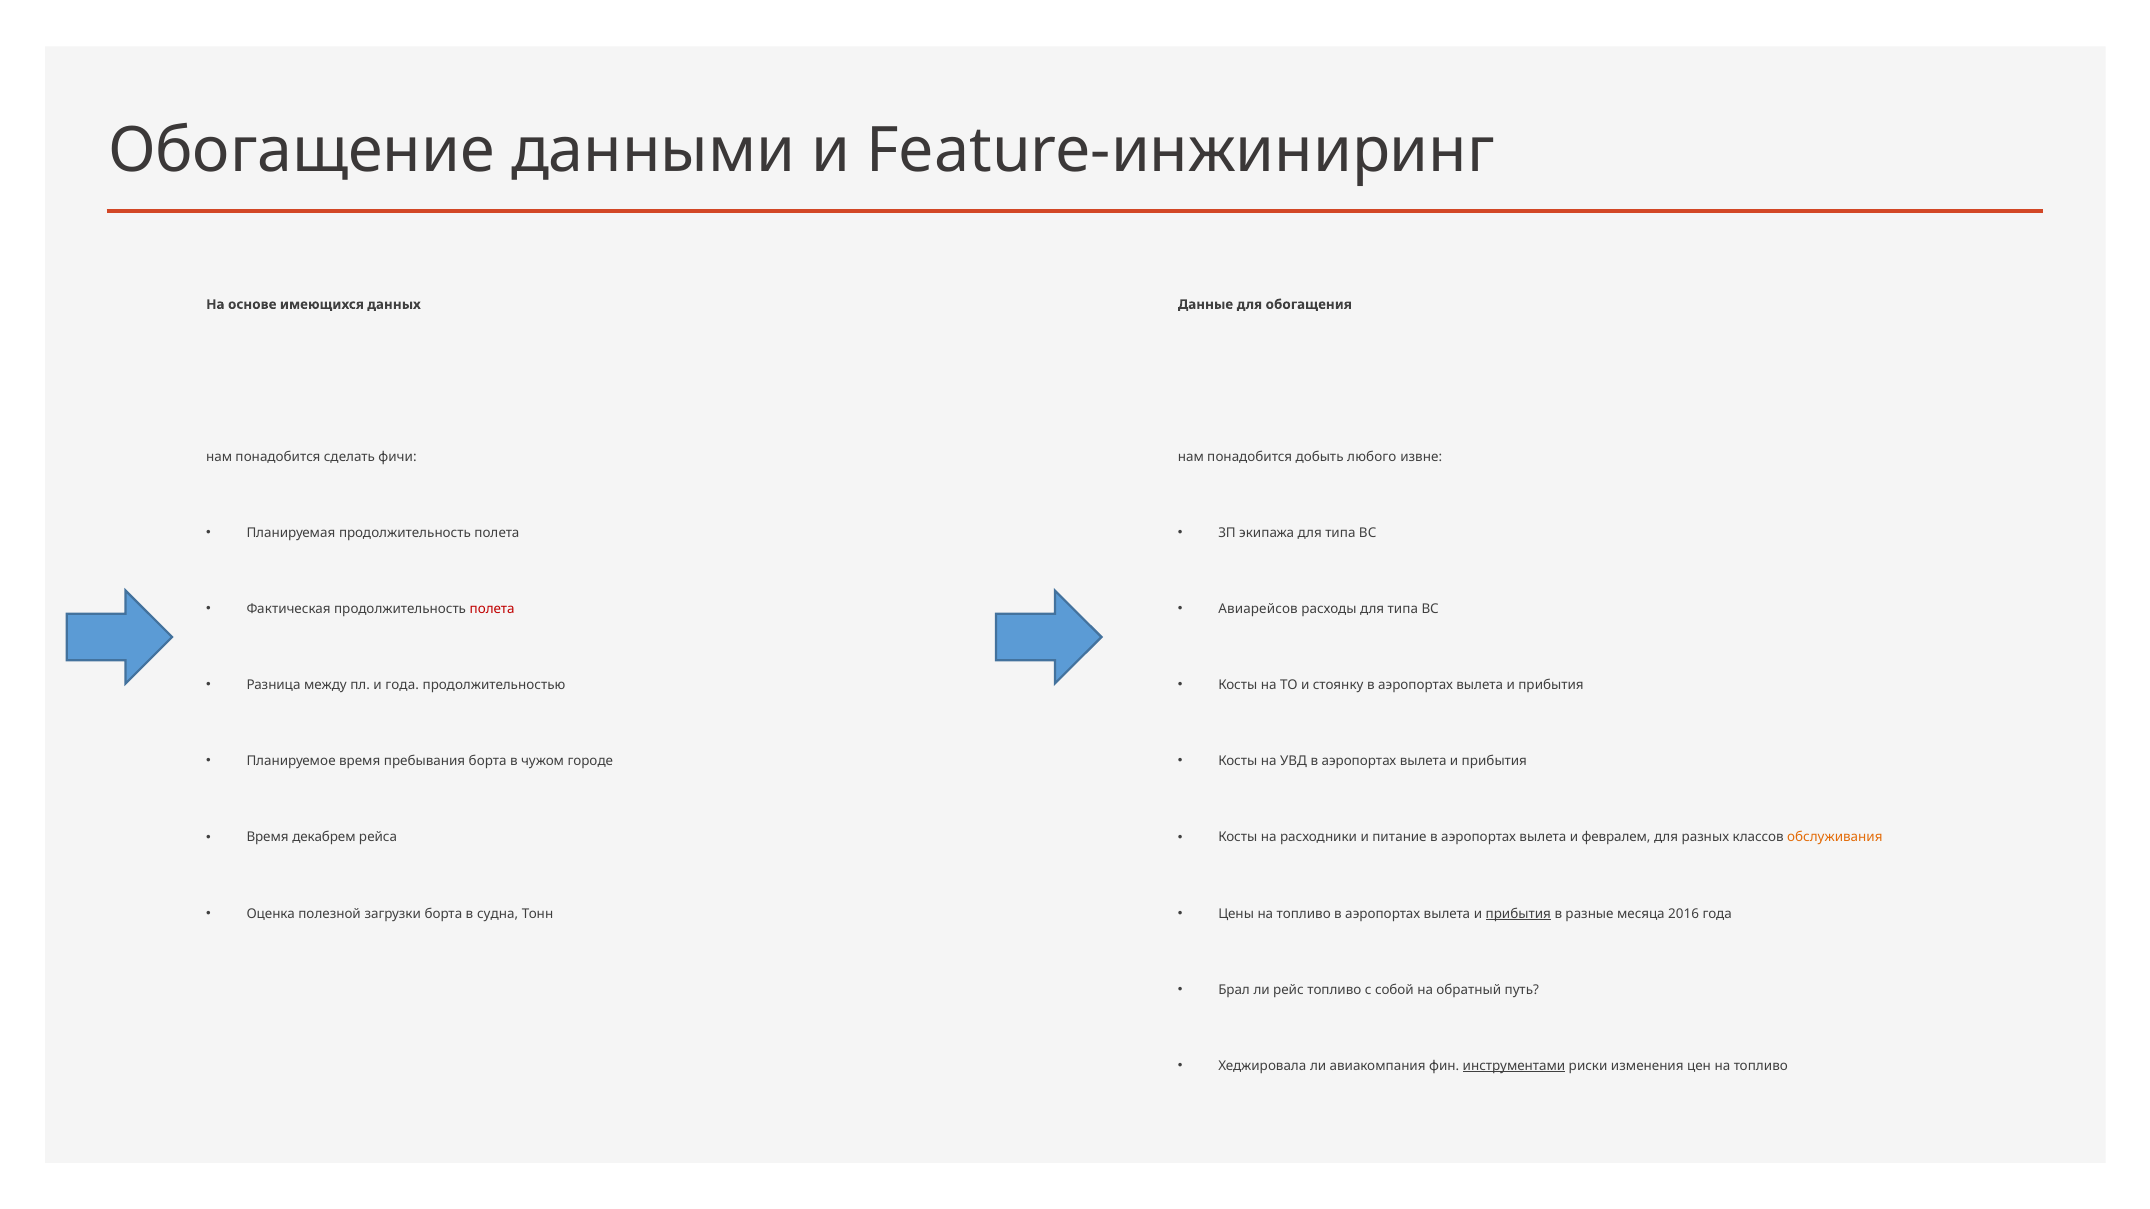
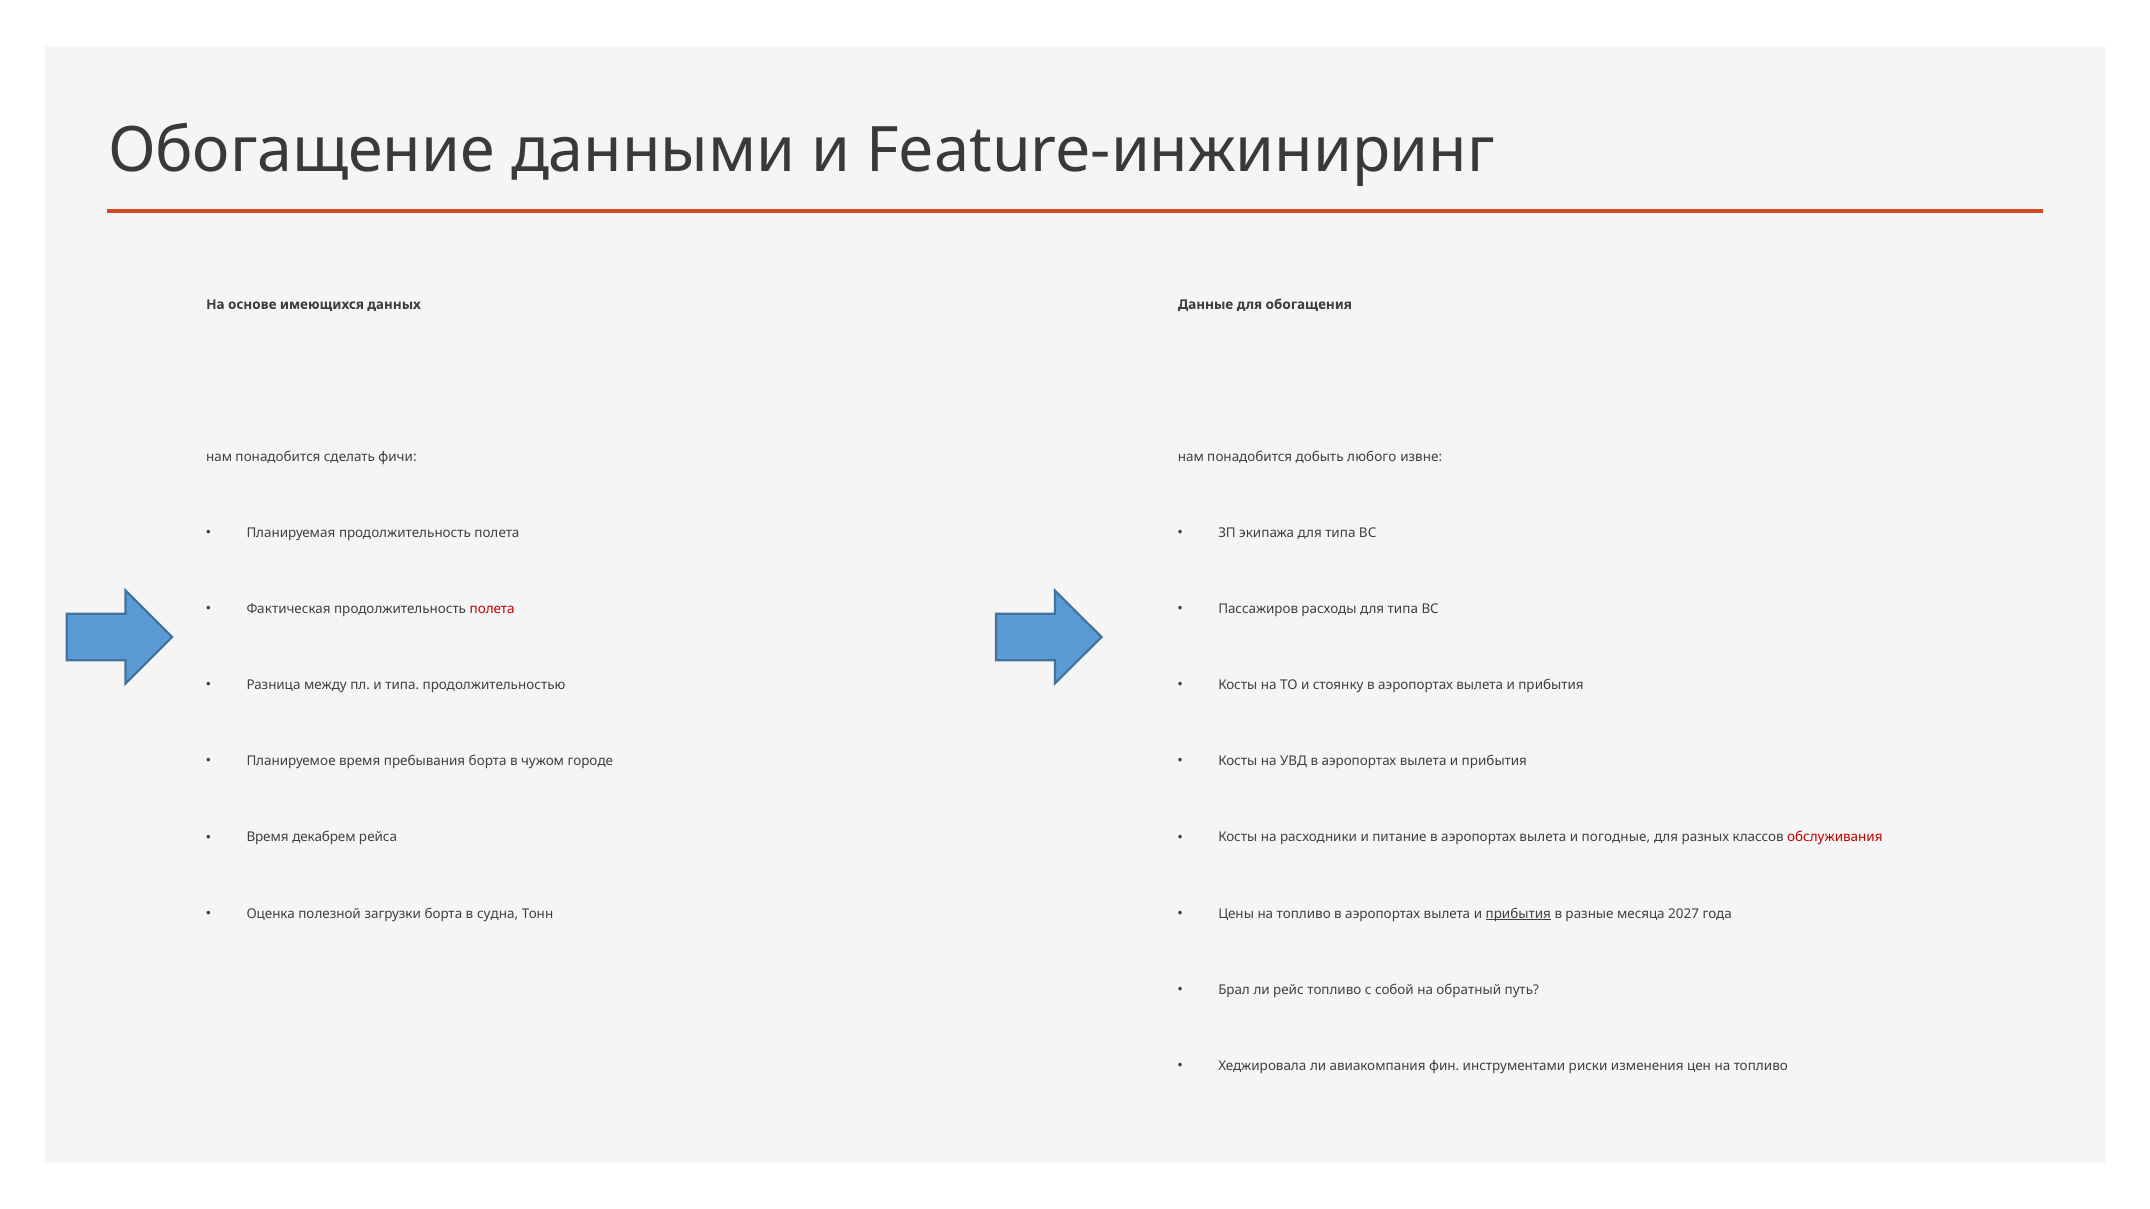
Авиарейсов: Авиарейсов -> Пассажиров
и года: года -> типа
февралем: февралем -> погодные
обслуживания colour: orange -> red
2016: 2016 -> 2027
инструментами underline: present -> none
